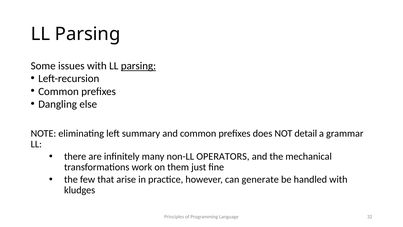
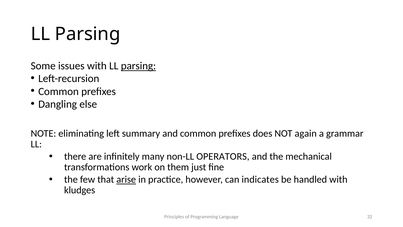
detail: detail -> again
arise underline: none -> present
generate: generate -> indicates
